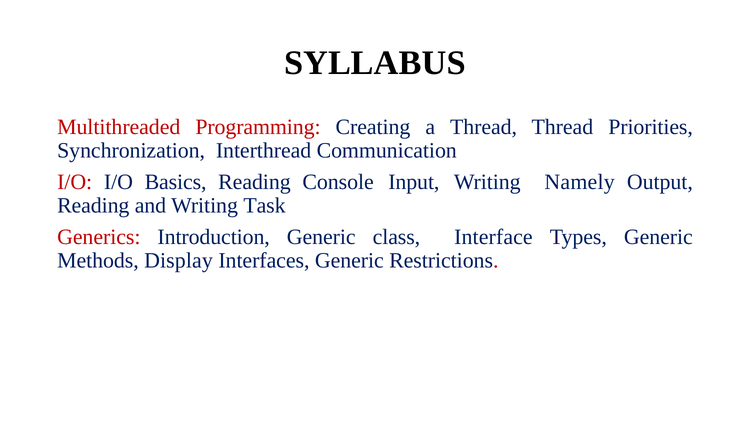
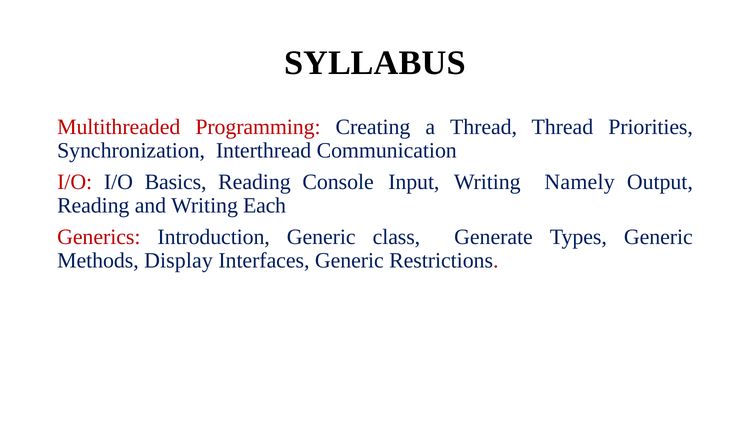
Task: Task -> Each
Interface: Interface -> Generate
